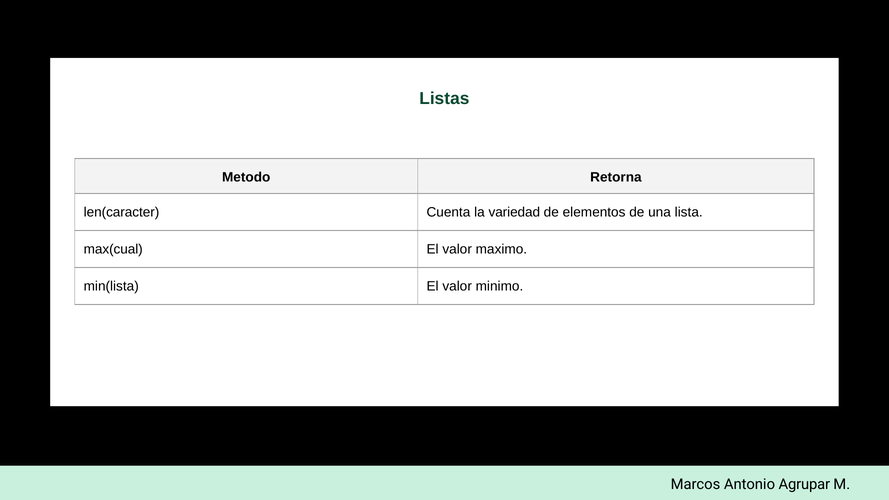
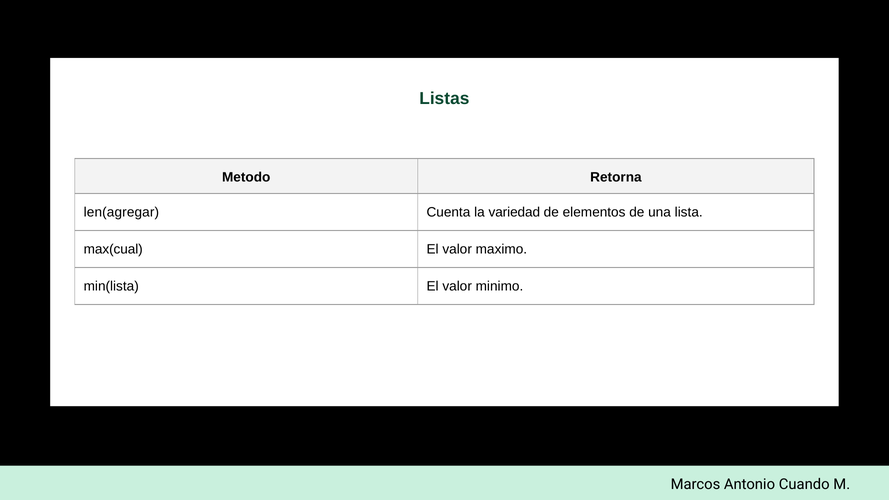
len(caracter: len(caracter -> len(agregar
Agrupar: Agrupar -> Cuando
